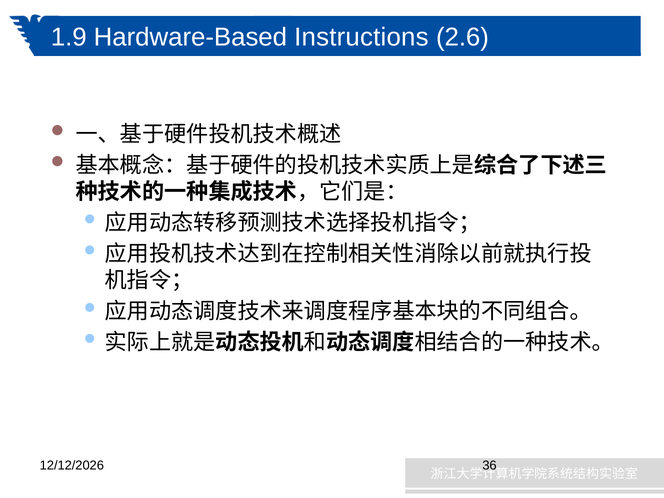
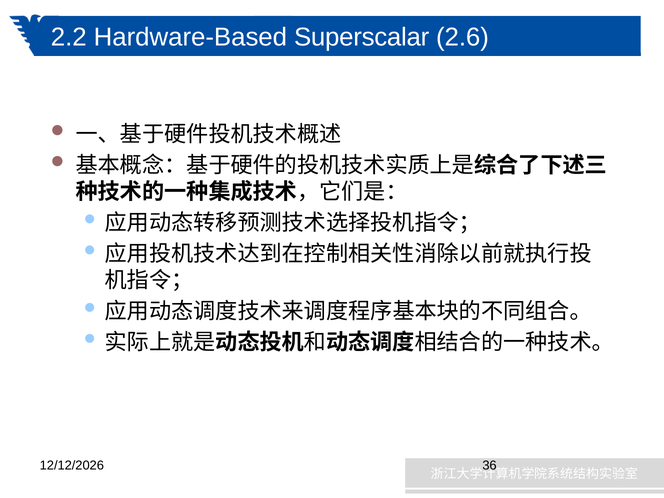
1.9: 1.9 -> 2.2
Instructions: Instructions -> Superscalar
